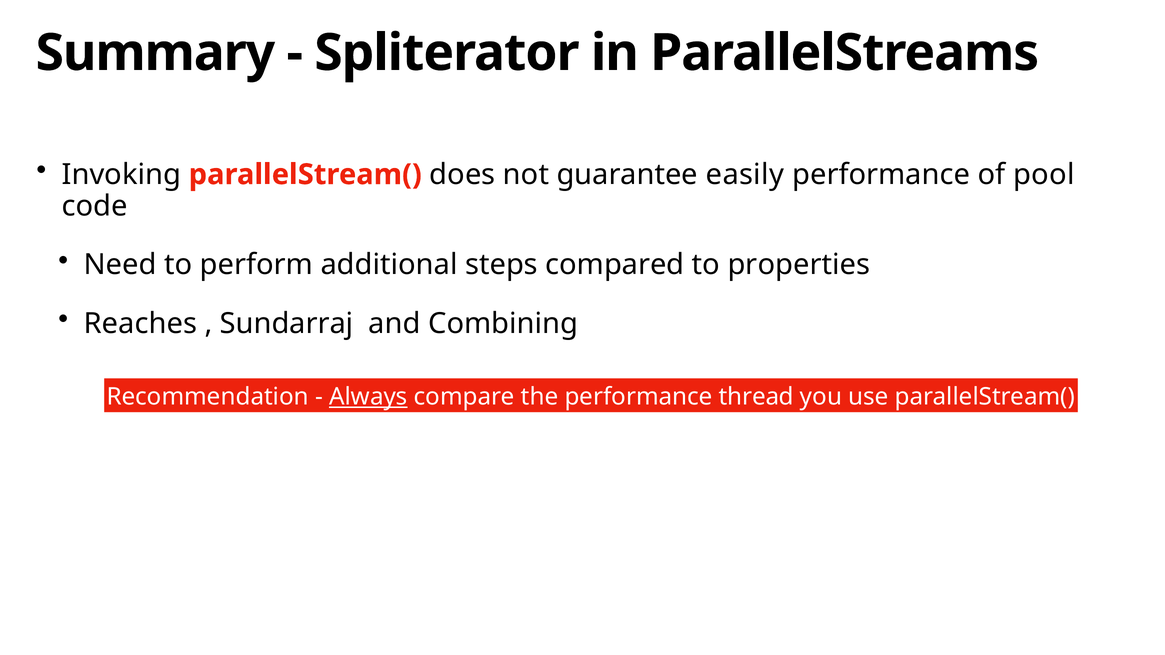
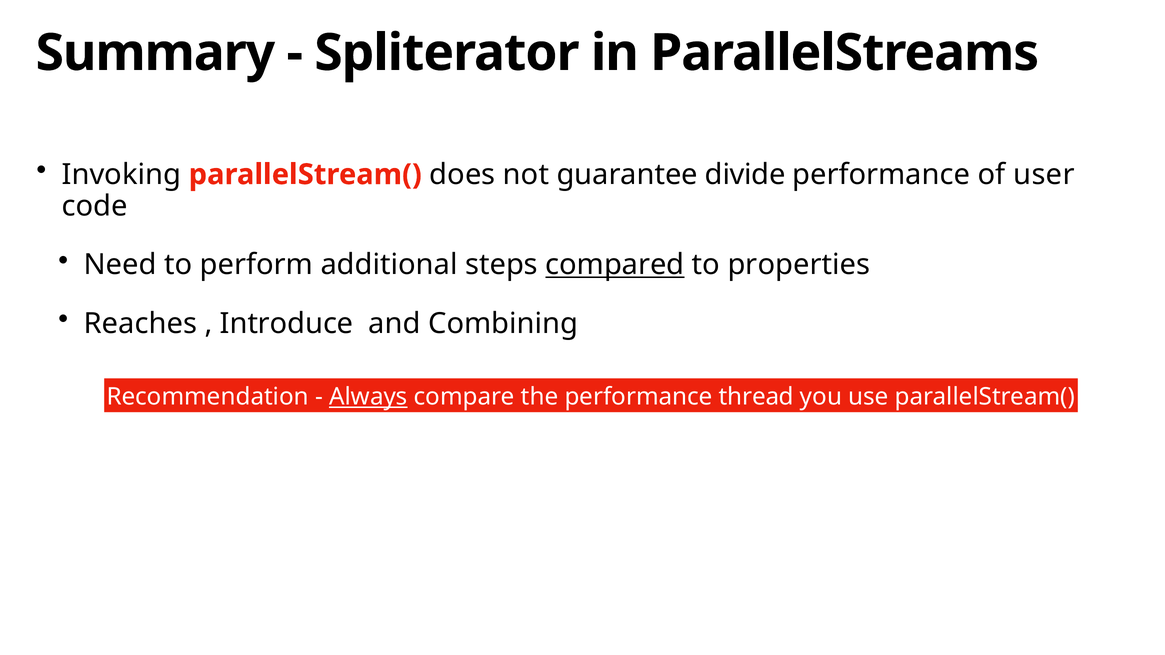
easily: easily -> divide
pool: pool -> user
compared underline: none -> present
Sundarraj: Sundarraj -> Introduce
